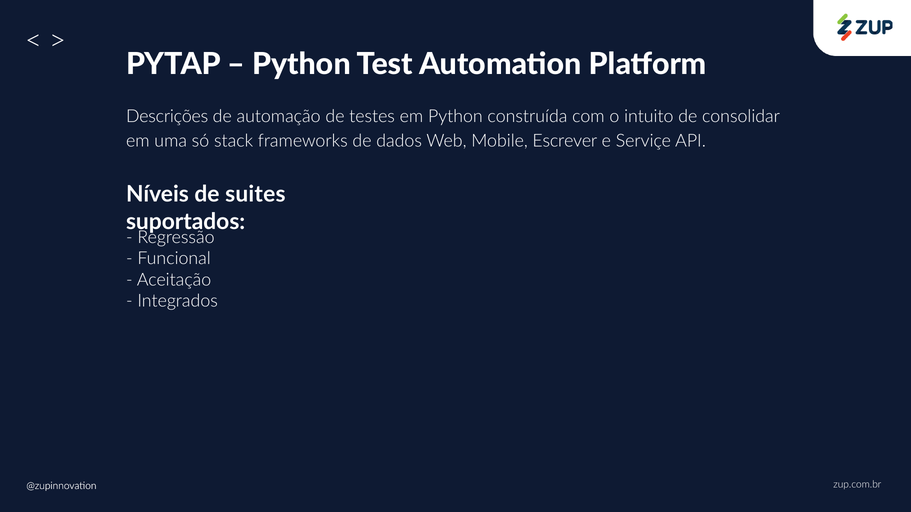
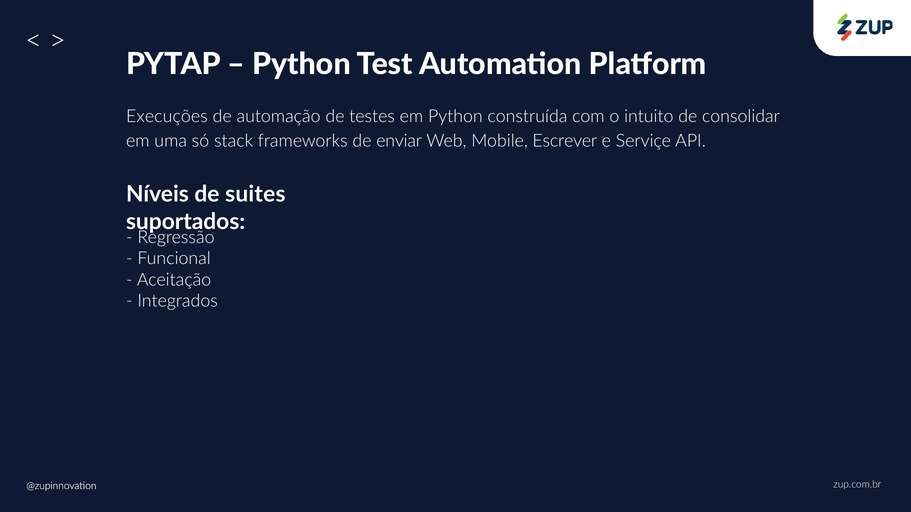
Descrições: Descrições -> Execuções
dados: dados -> enviar
